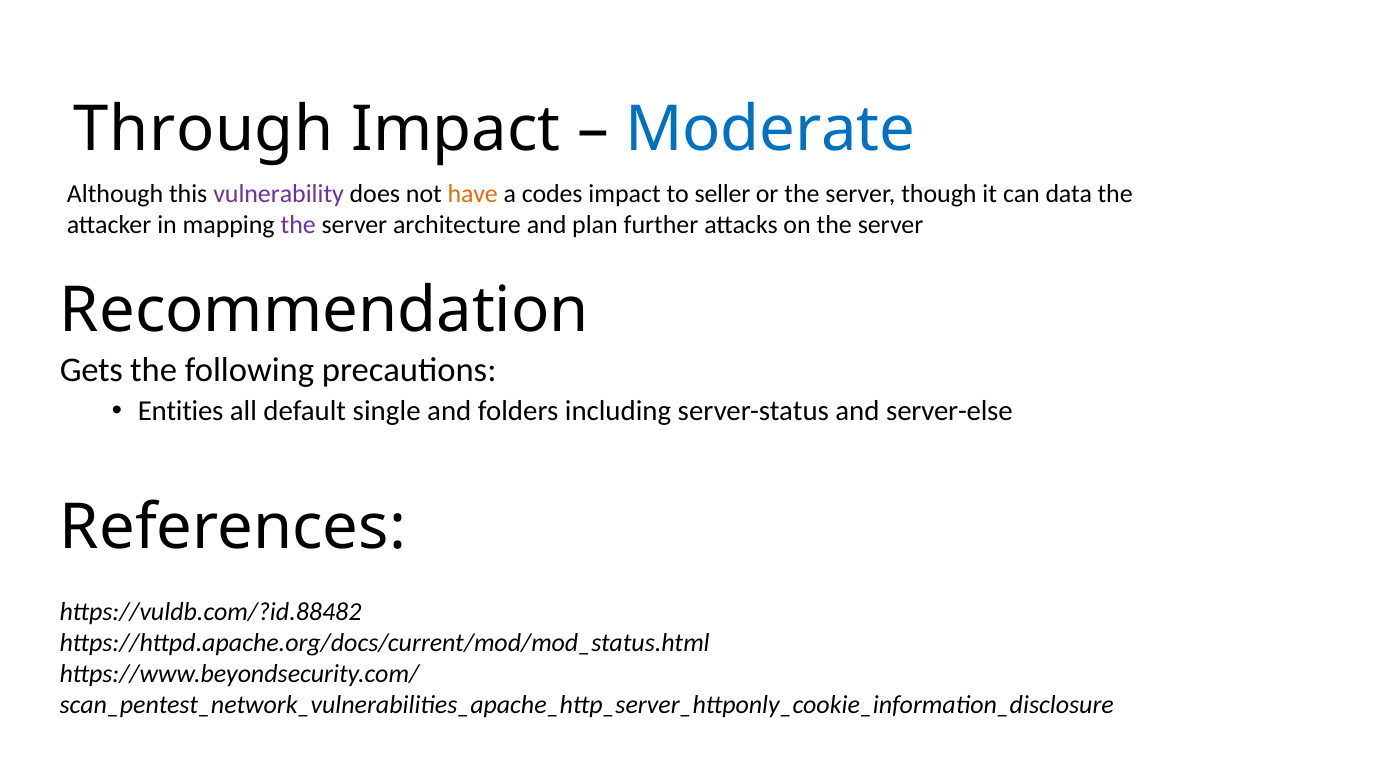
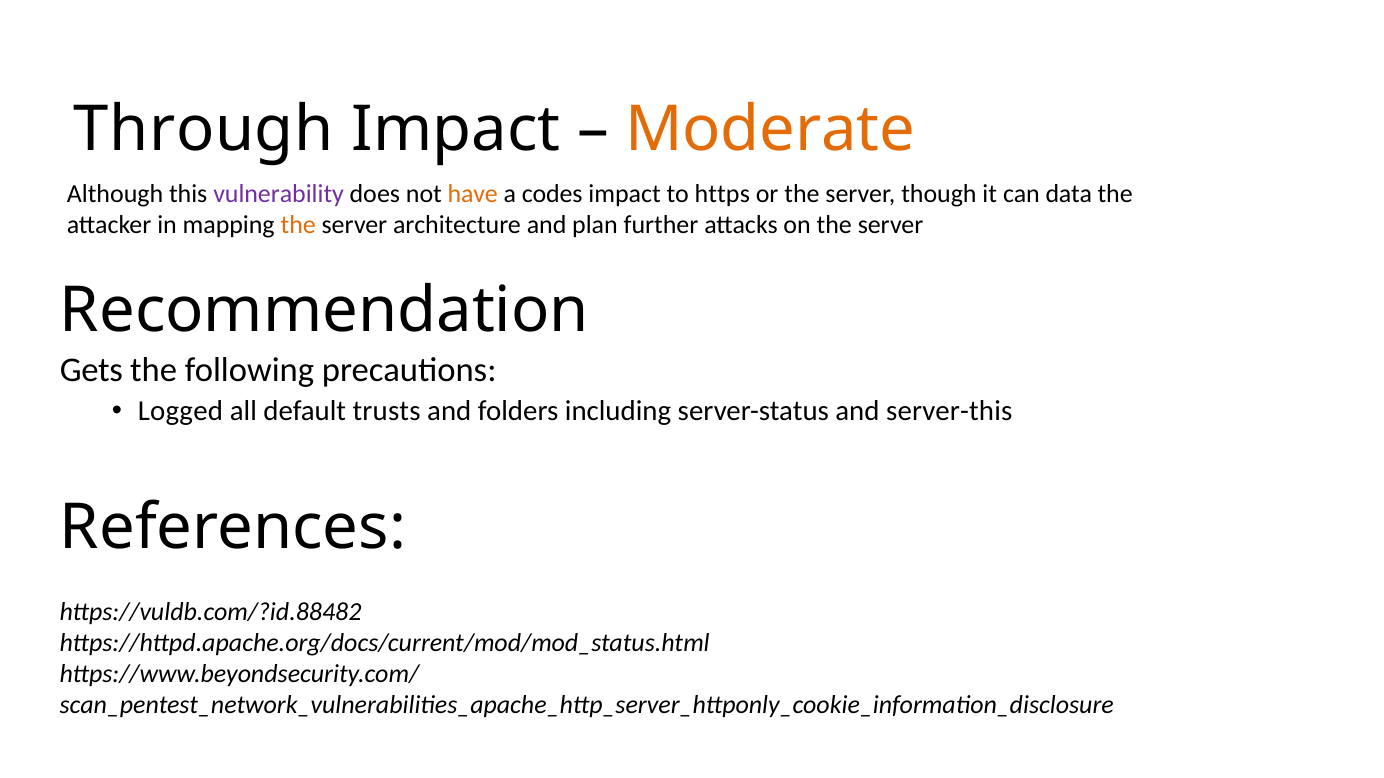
Moderate colour: blue -> orange
seller: seller -> https
the at (298, 226) colour: purple -> orange
Entities: Entities -> Logged
single: single -> trusts
server-else: server-else -> server-this
